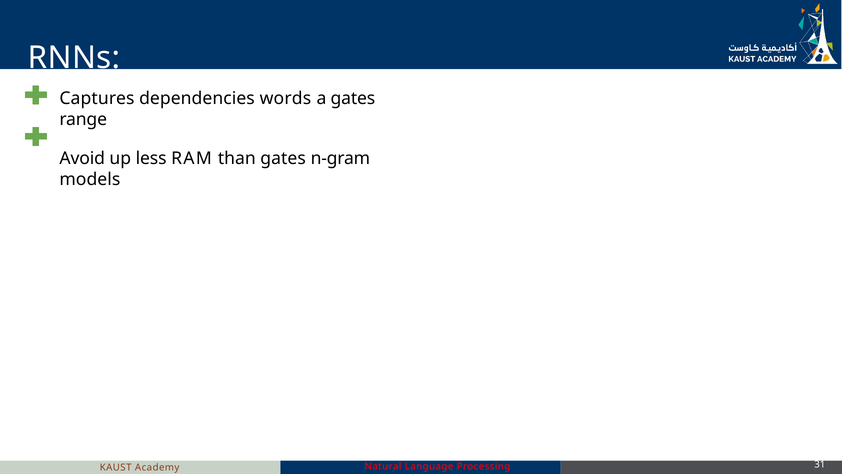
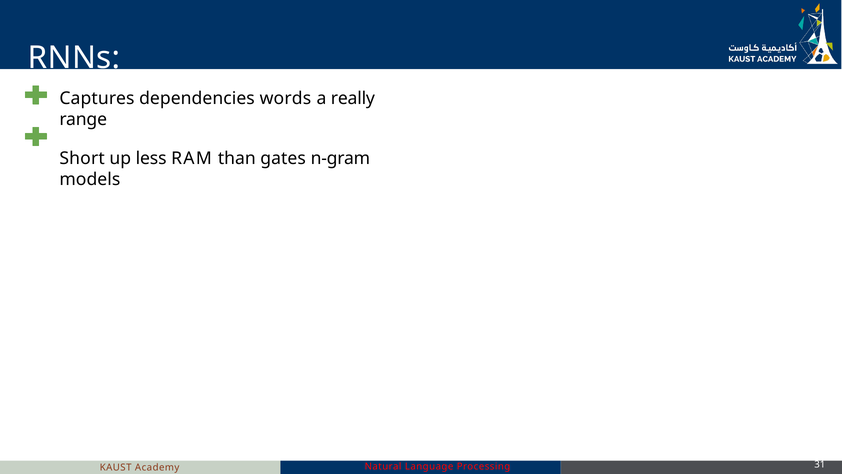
a gates: gates -> really
Avoid: Avoid -> Short
